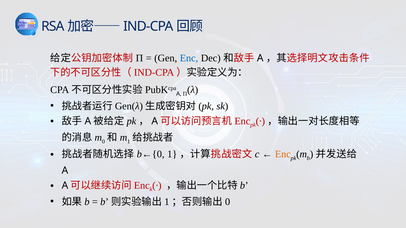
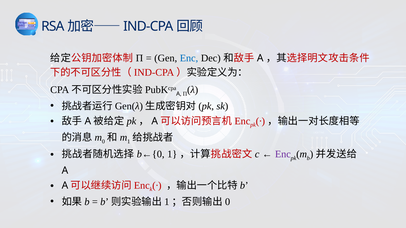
Enc at (283, 154) colour: orange -> purple
